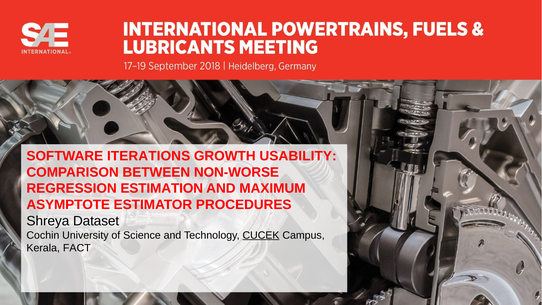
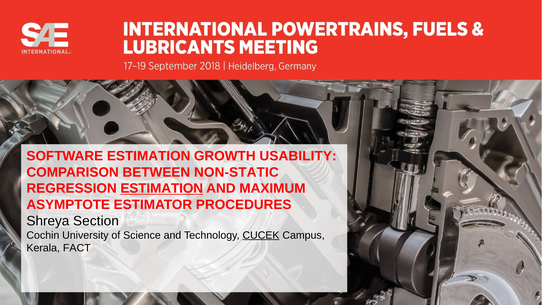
SOFTWARE ITERATIONS: ITERATIONS -> ESTIMATION
NON-WORSE: NON-WORSE -> NON-STATIC
ESTIMATION at (162, 188) underline: none -> present
Dataset: Dataset -> Section
